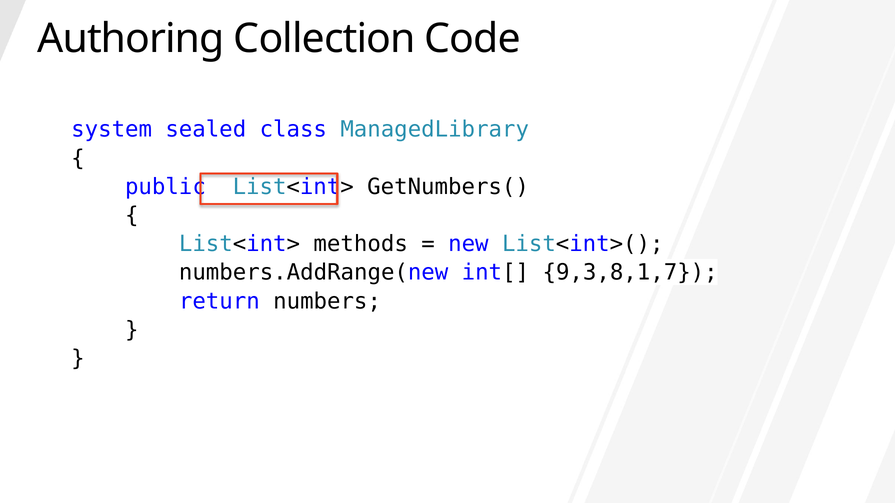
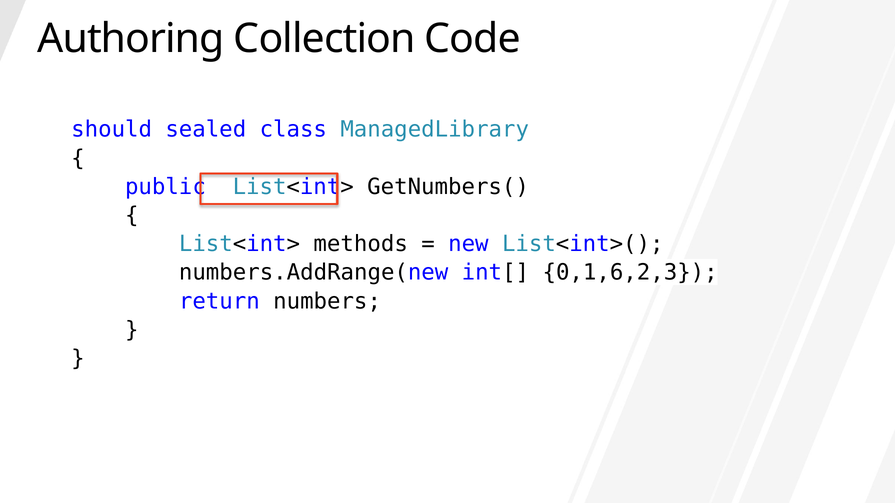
system: system -> should
9,3,8,1,7: 9,3,8,1,7 -> 0,1,6,2,3
